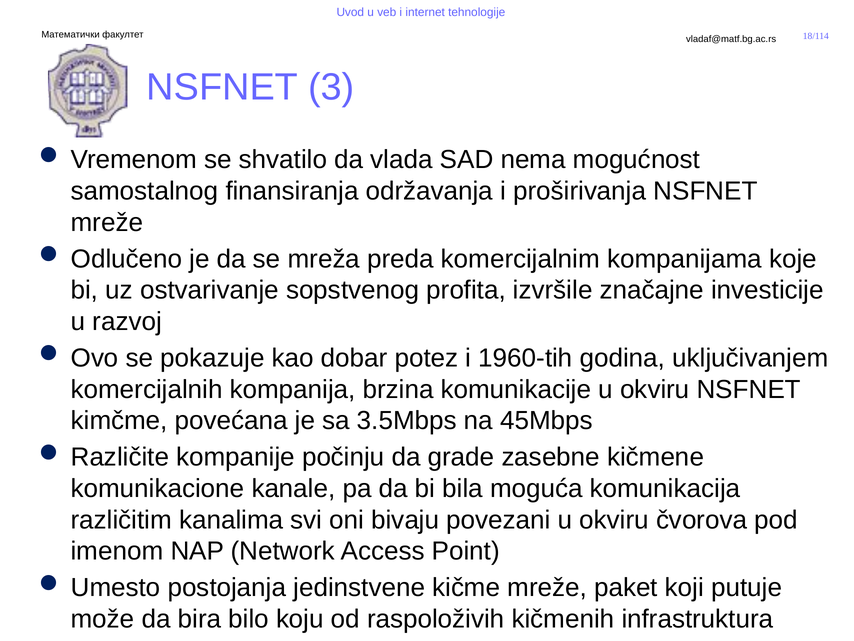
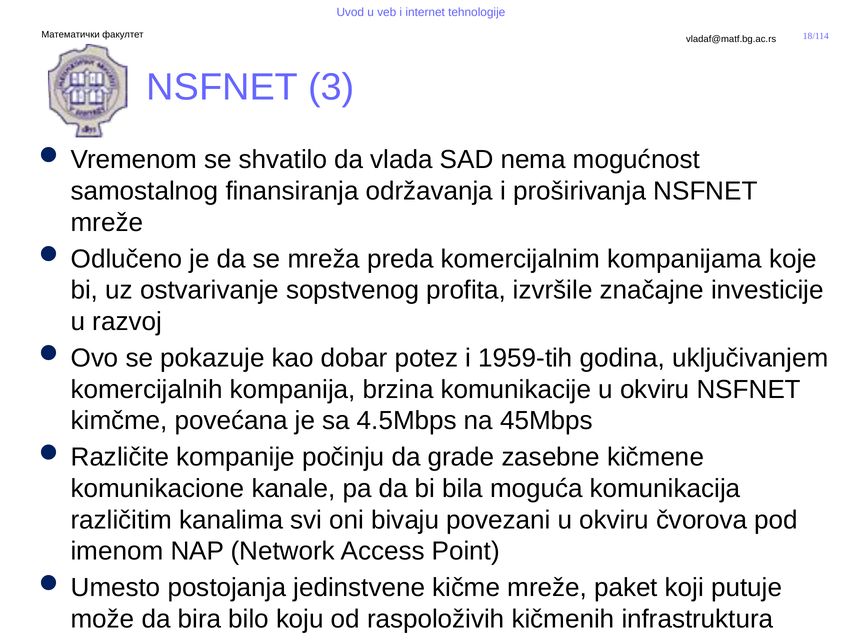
1960-tih: 1960-tih -> 1959-tih
3.5Mbps: 3.5Mbps -> 4.5Mbps
